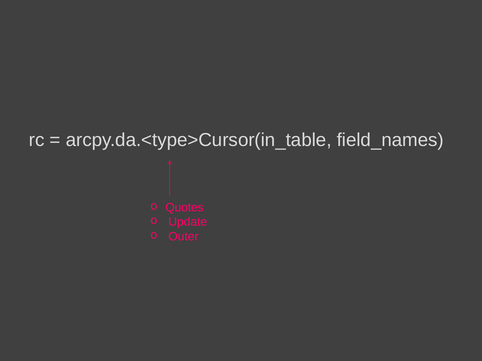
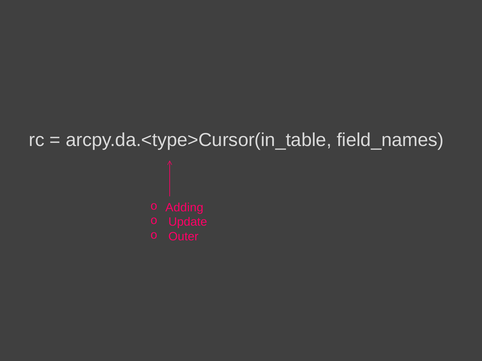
Quotes: Quotes -> Adding
